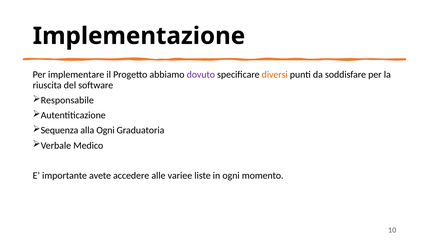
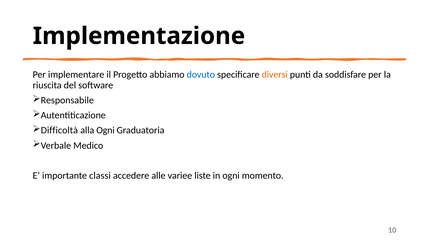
dovuto colour: purple -> blue
Sequenza: Sequenza -> Difficoltà
avete: avete -> classi
